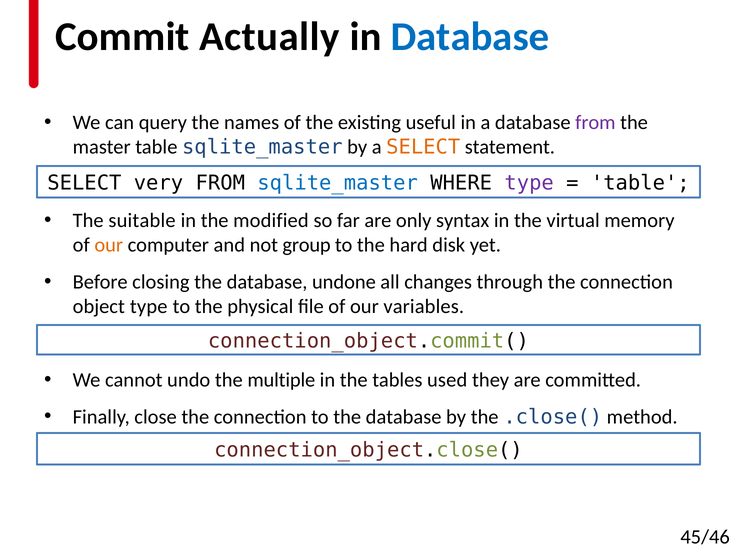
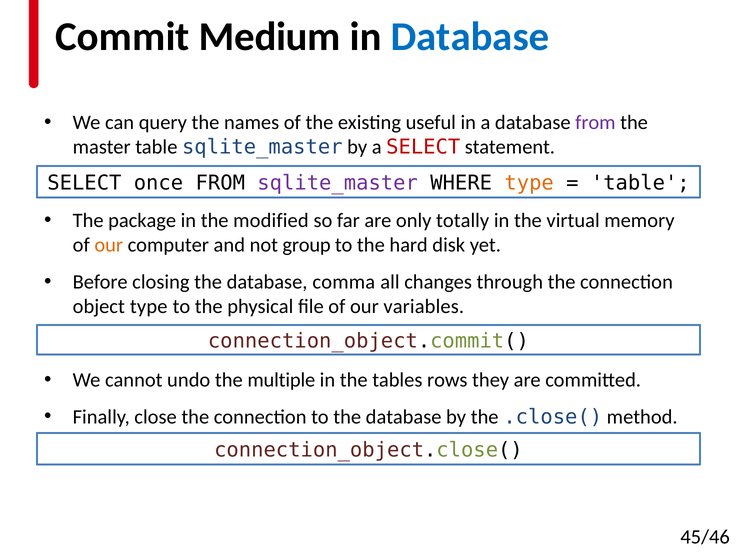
Actually: Actually -> Medium
SELECT at (423, 147) colour: orange -> red
very: very -> once
sqlite_master at (338, 183) colour: blue -> purple
type at (529, 183) colour: purple -> orange
suitable: suitable -> package
syntax: syntax -> totally
undone: undone -> comma
used: used -> rows
